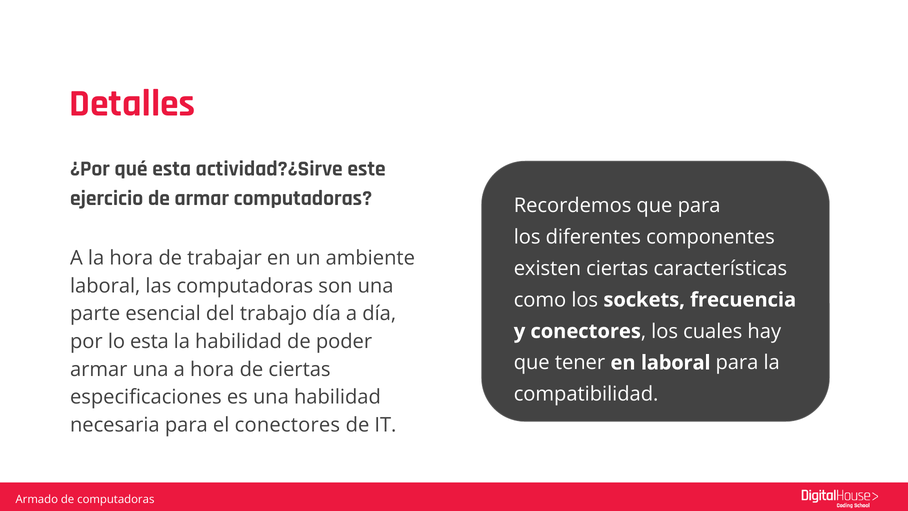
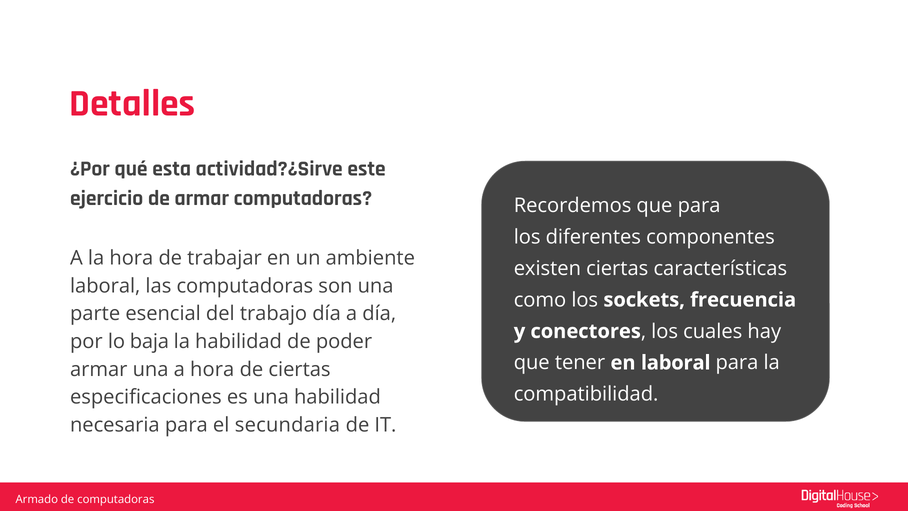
lo esta: esta -> baja
el conectores: conectores -> secundaria
